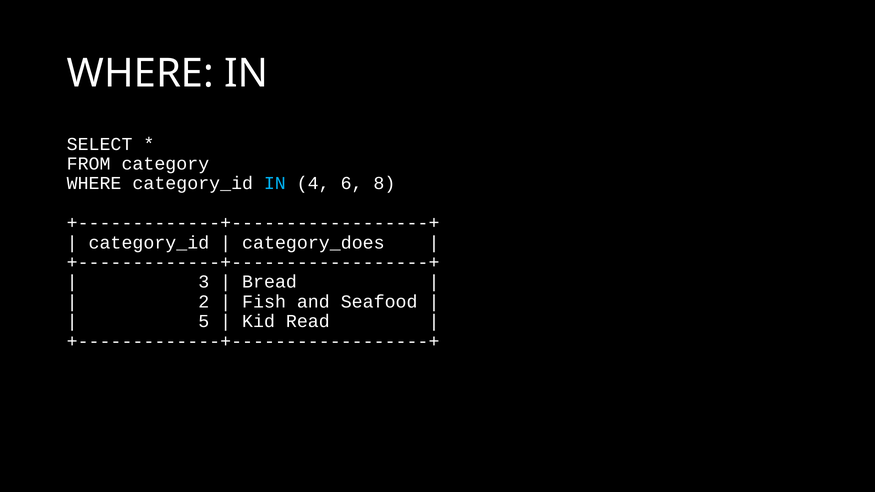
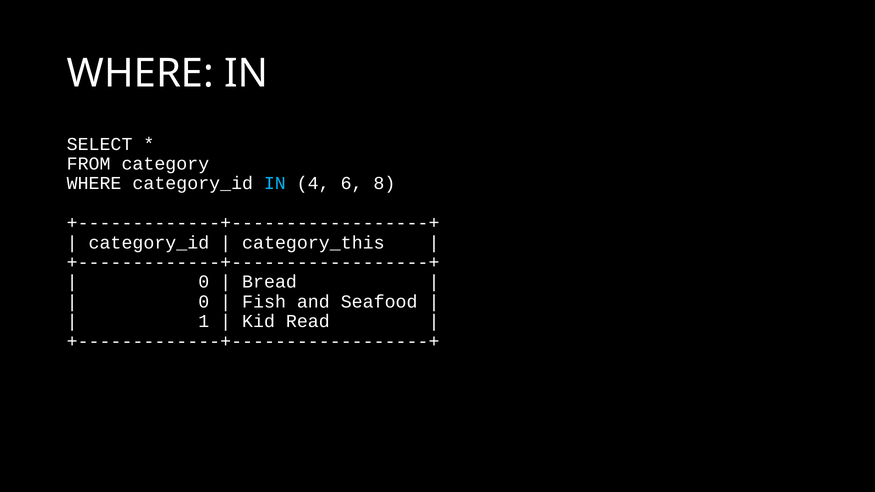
category_does: category_does -> category_this
3 at (204, 282): 3 -> 0
2 at (204, 302): 2 -> 0
5: 5 -> 1
